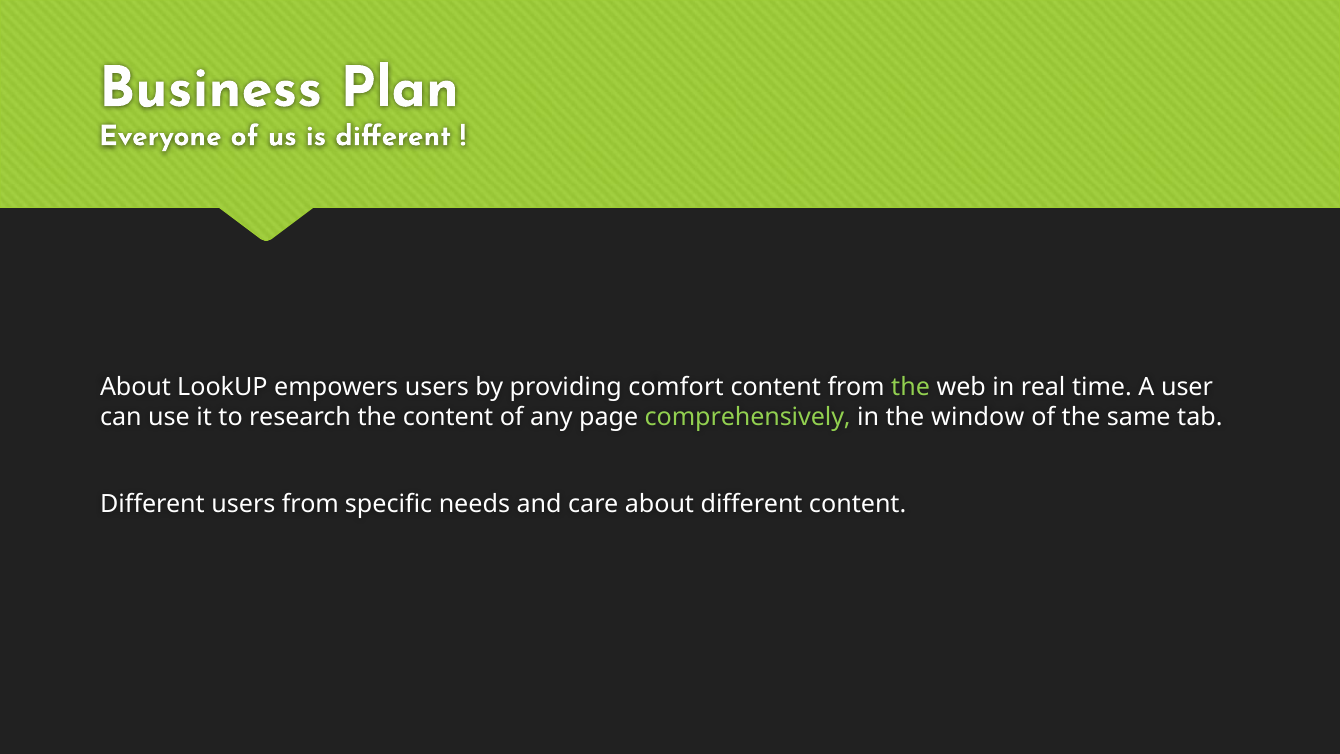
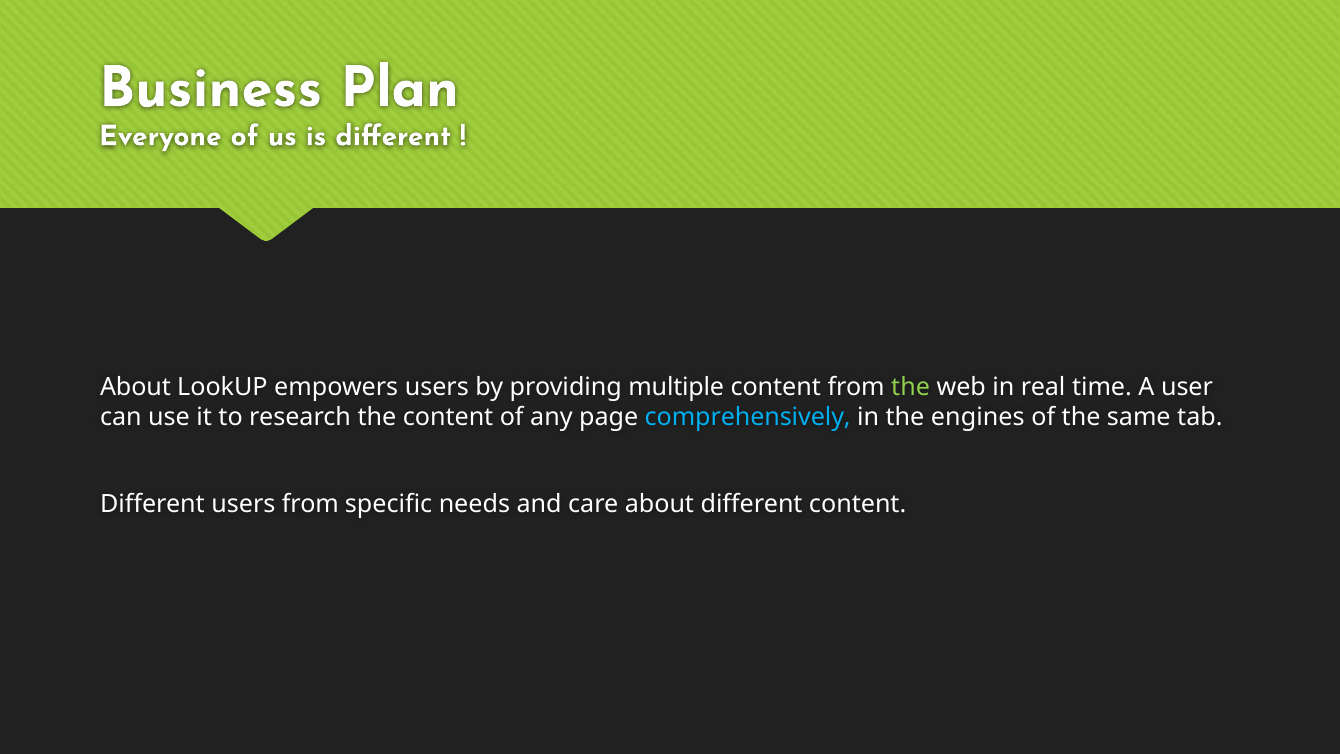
comfort: comfort -> multiple
comprehensively colour: light green -> light blue
window: window -> engines
